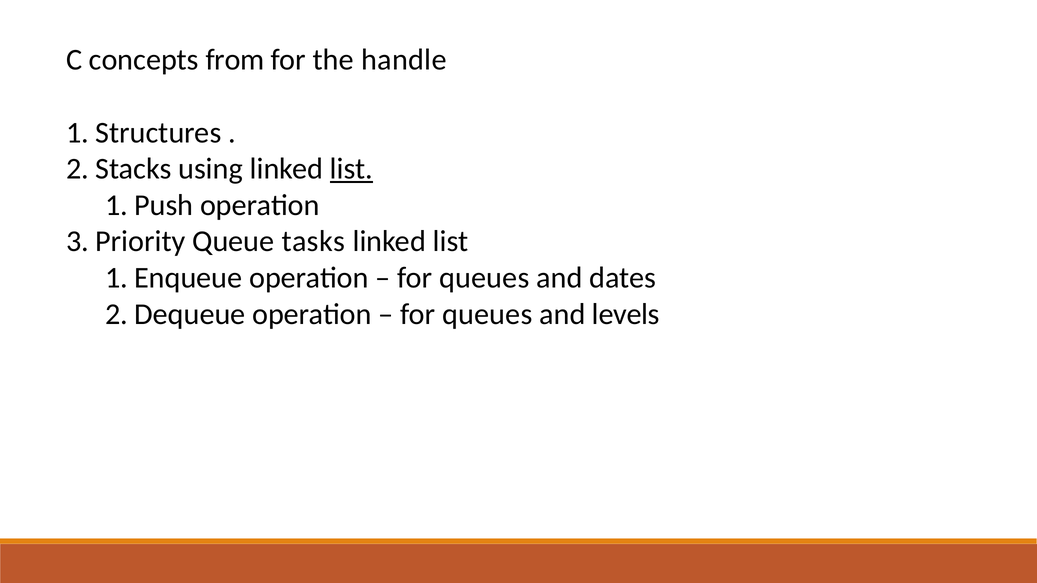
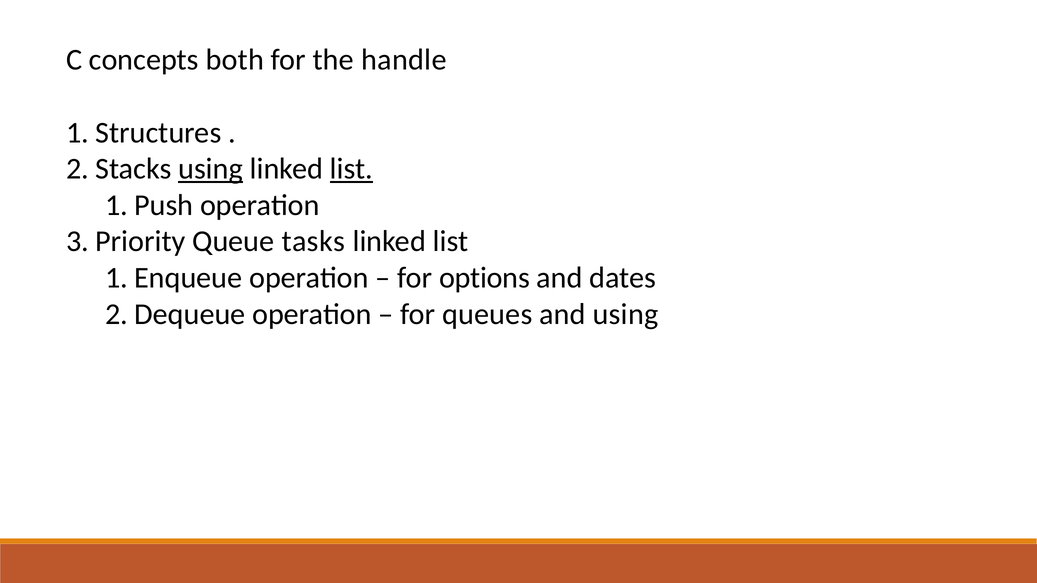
from: from -> both
using at (211, 169) underline: none -> present
queues at (484, 278): queues -> options
and levels: levels -> using
